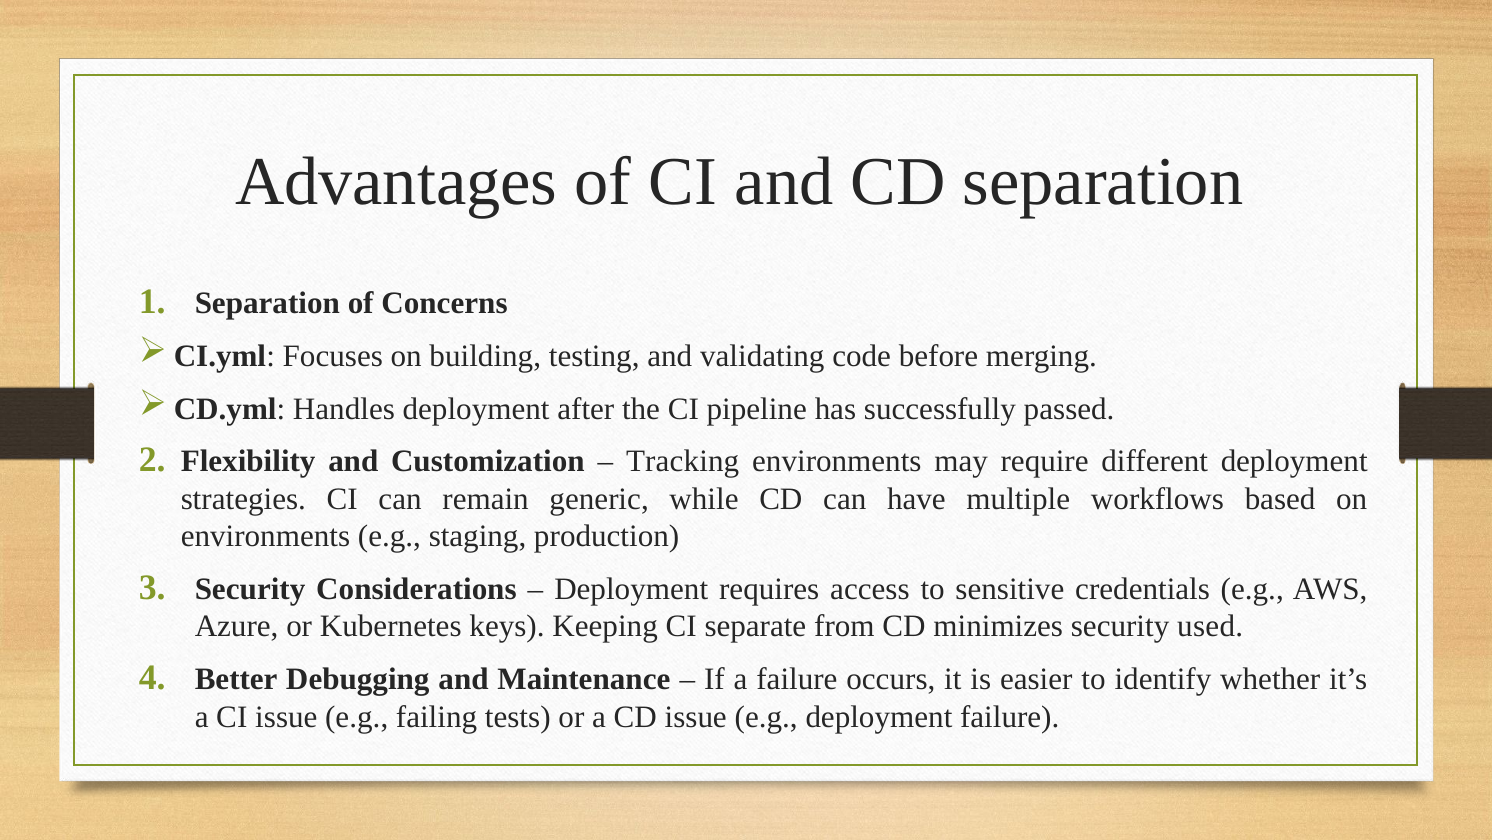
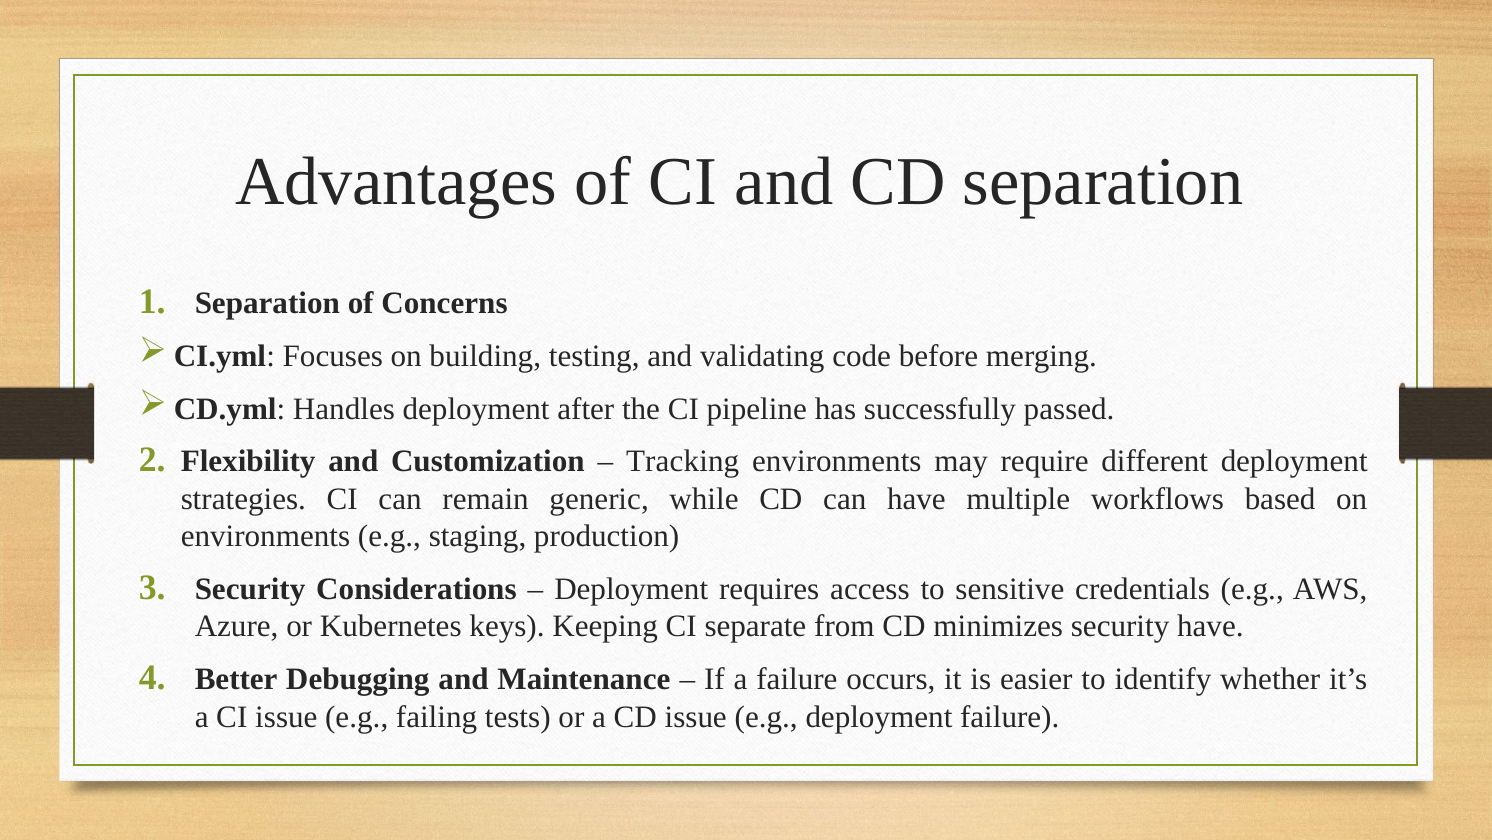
security used: used -> have
